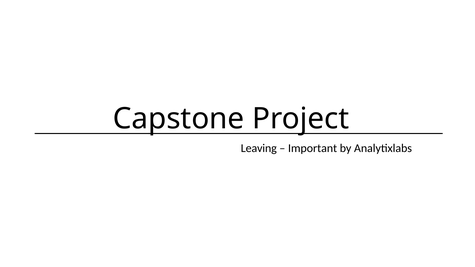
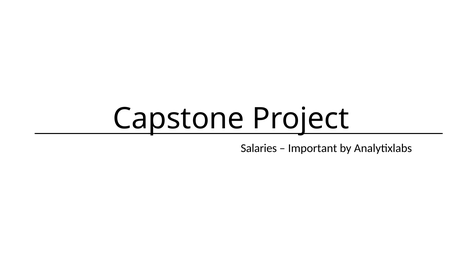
Leaving: Leaving -> Salaries
